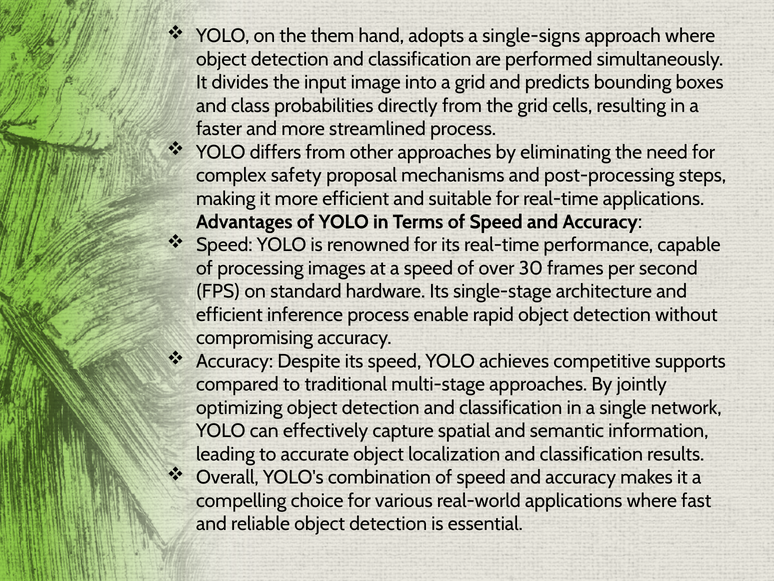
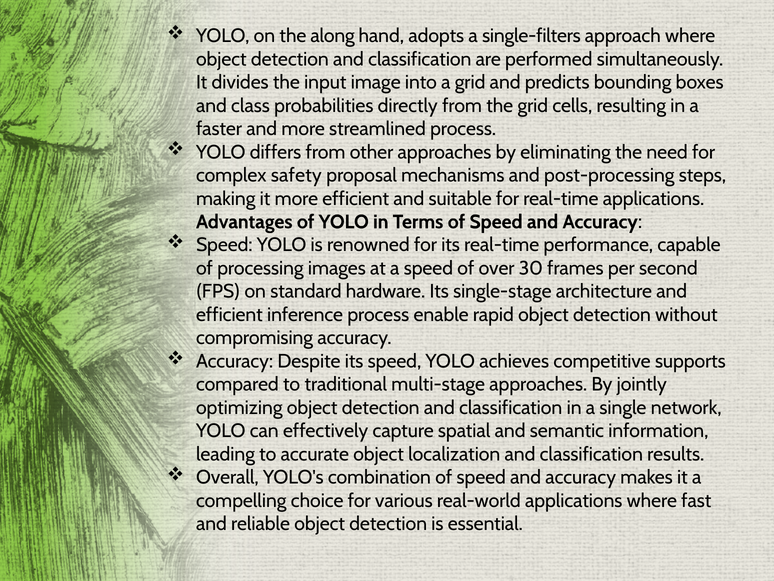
them: them -> along
single-signs: single-signs -> single-filters
